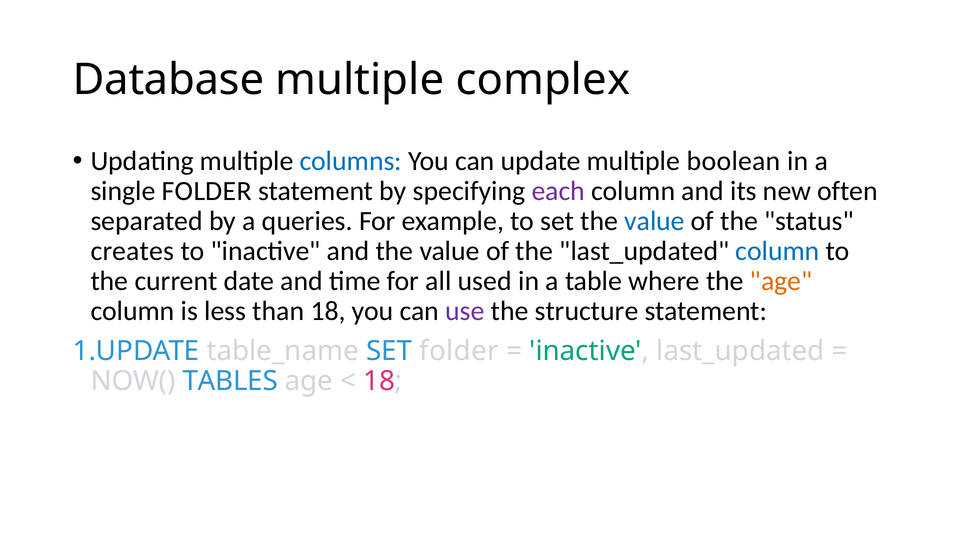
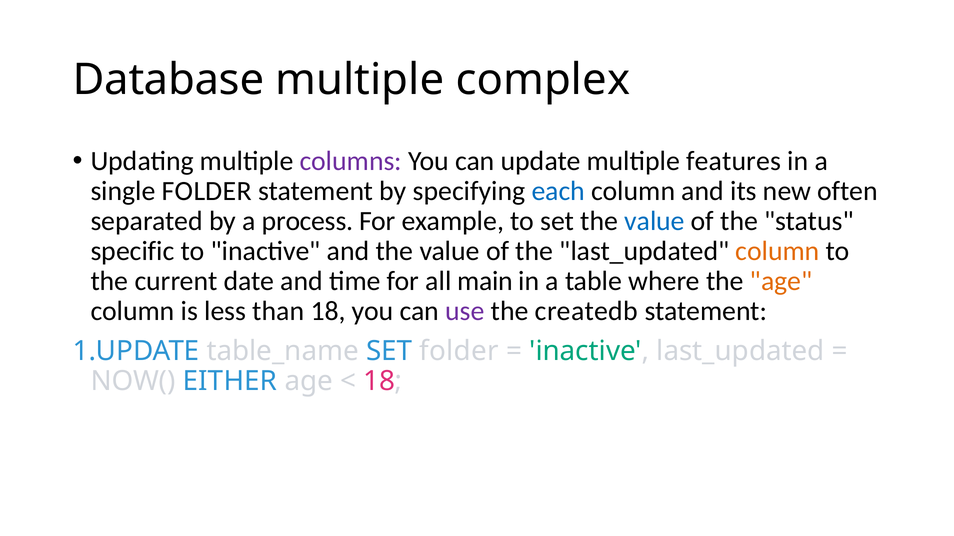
columns colour: blue -> purple
boolean: boolean -> features
each colour: purple -> blue
queries: queries -> process
creates: creates -> specific
column at (777, 251) colour: blue -> orange
used: used -> main
structure: structure -> createdb
TABLES: TABLES -> EITHER
